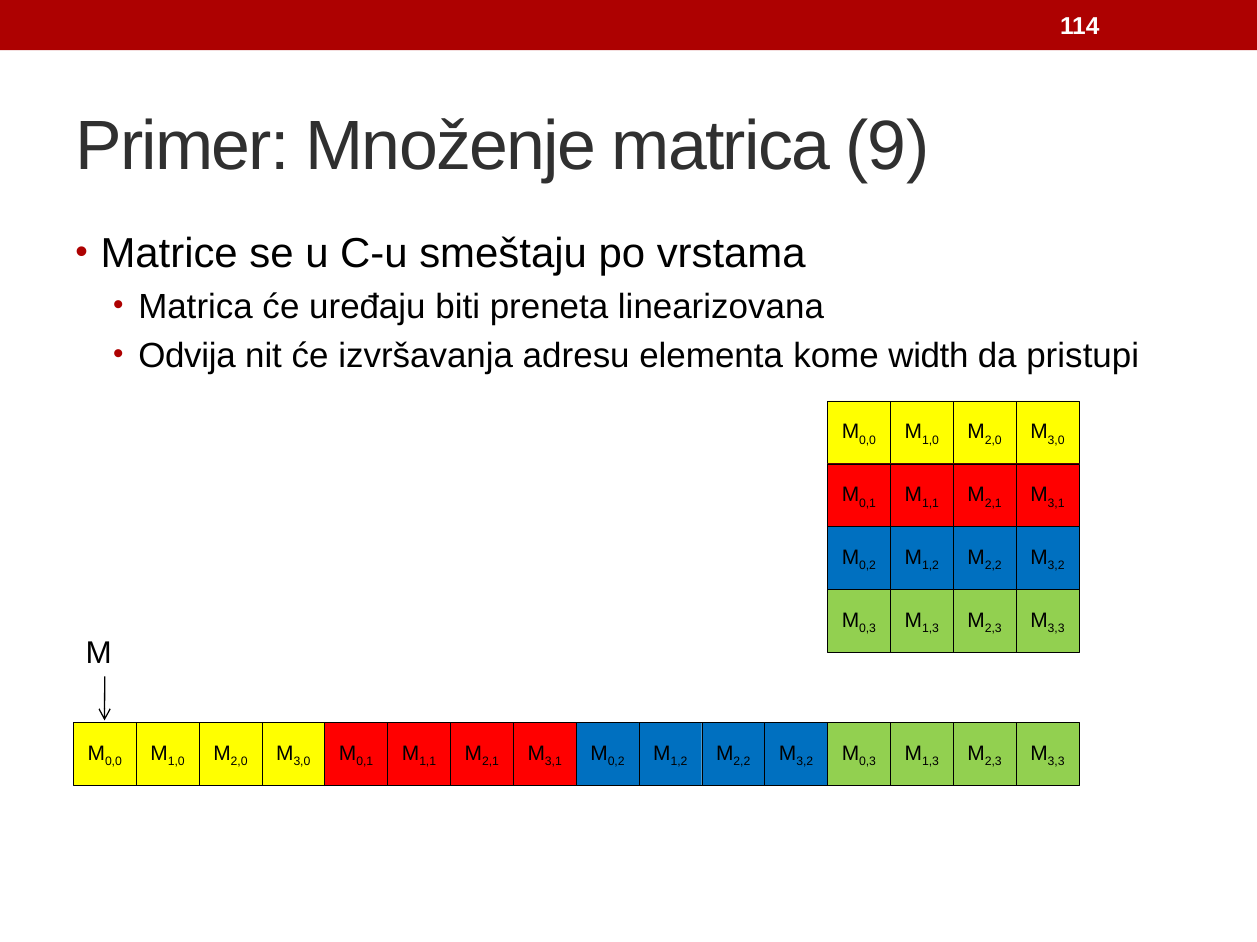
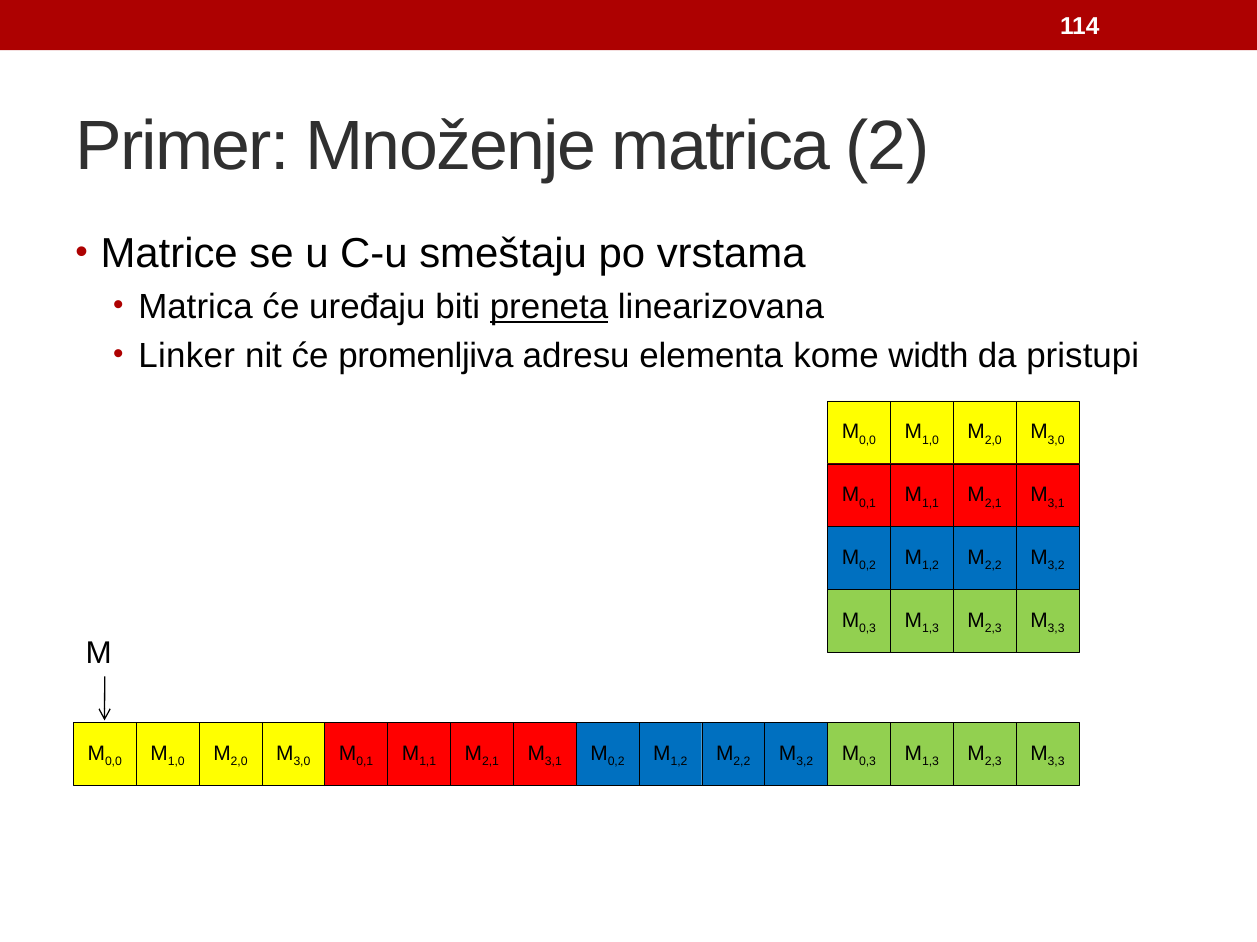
9: 9 -> 2
preneta underline: none -> present
Odvija: Odvija -> Linker
izvršavanja: izvršavanja -> promenljiva
